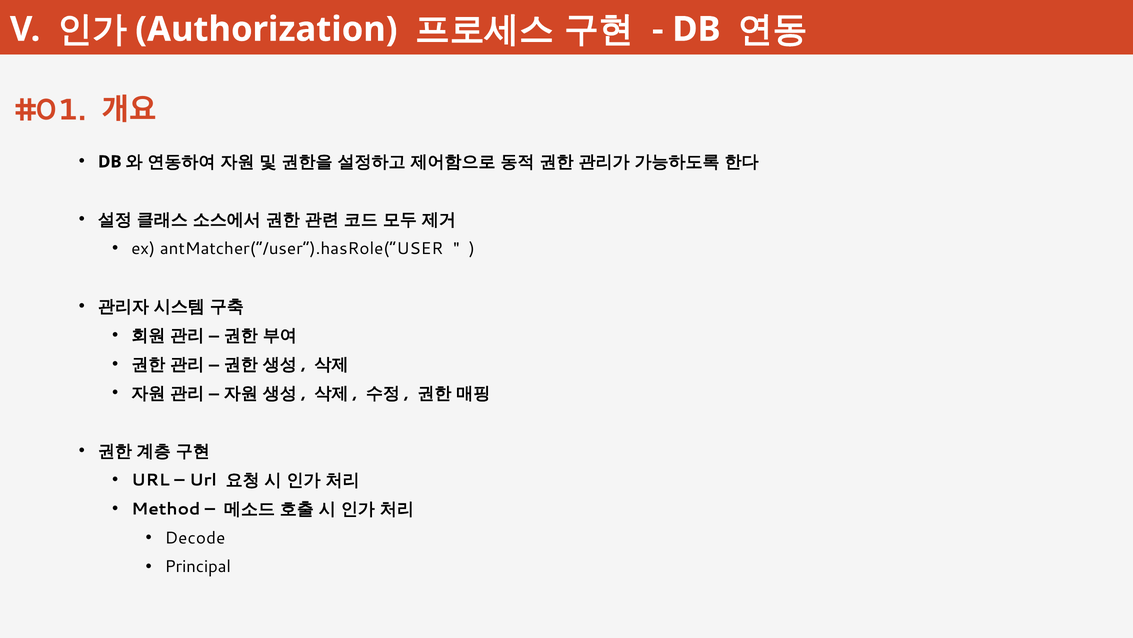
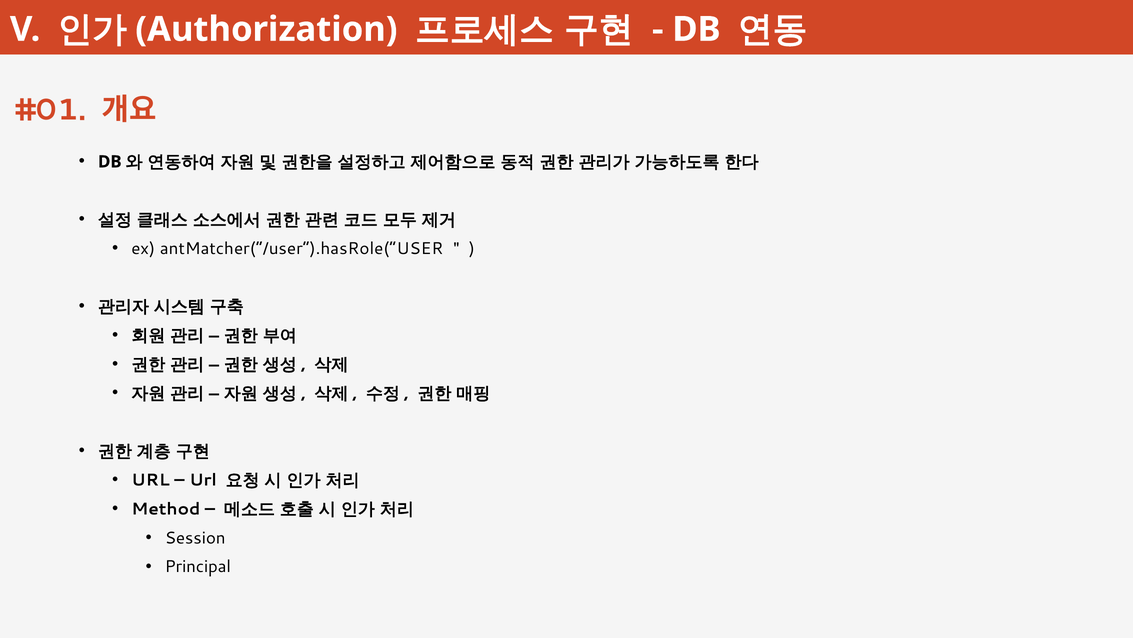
Decode: Decode -> Session
